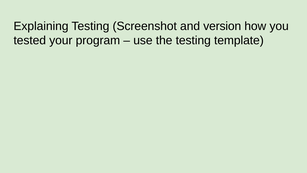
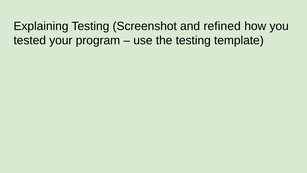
version: version -> refined
